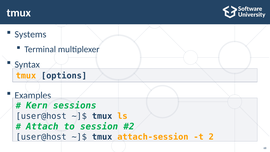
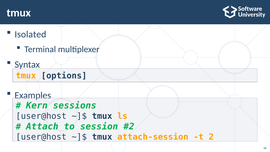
Systems: Systems -> Isolated
